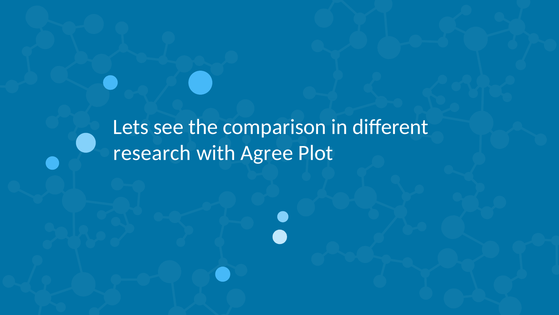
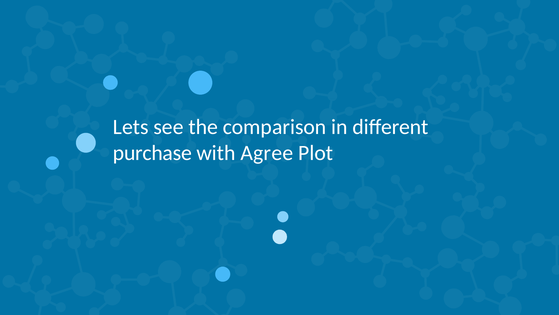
research: research -> purchase
